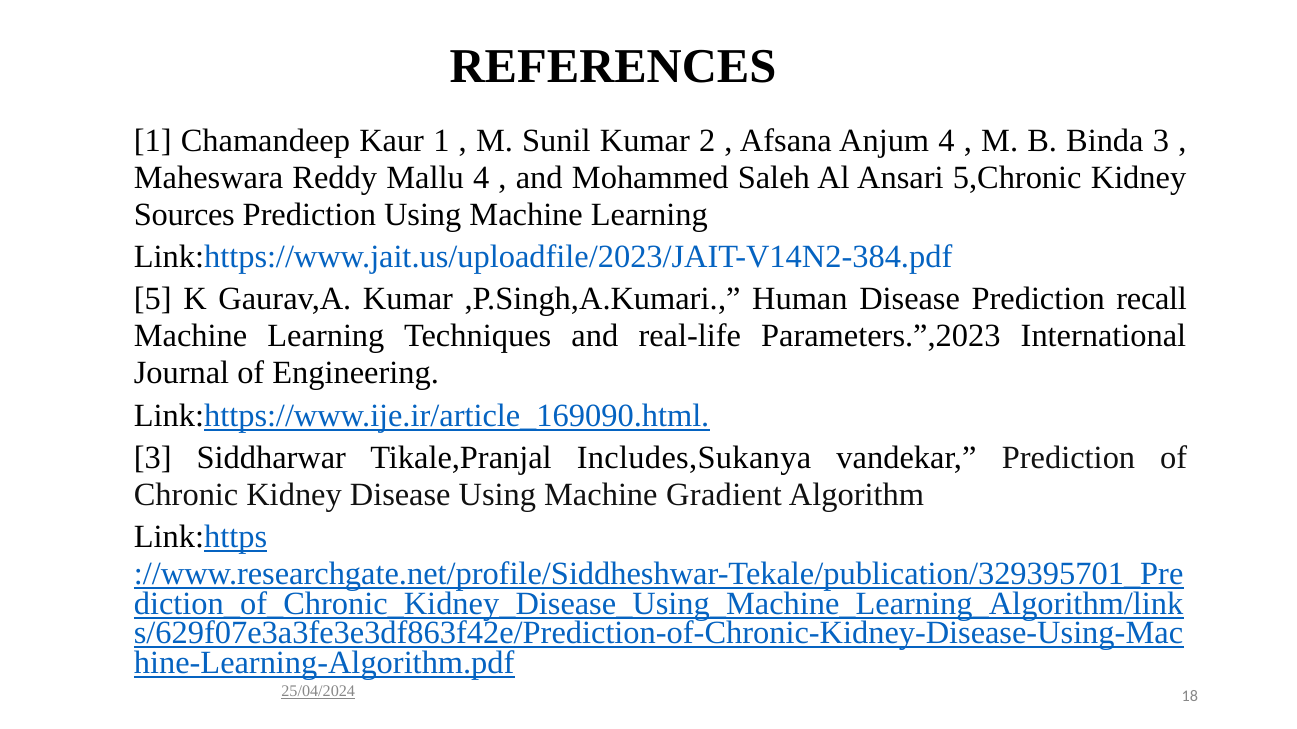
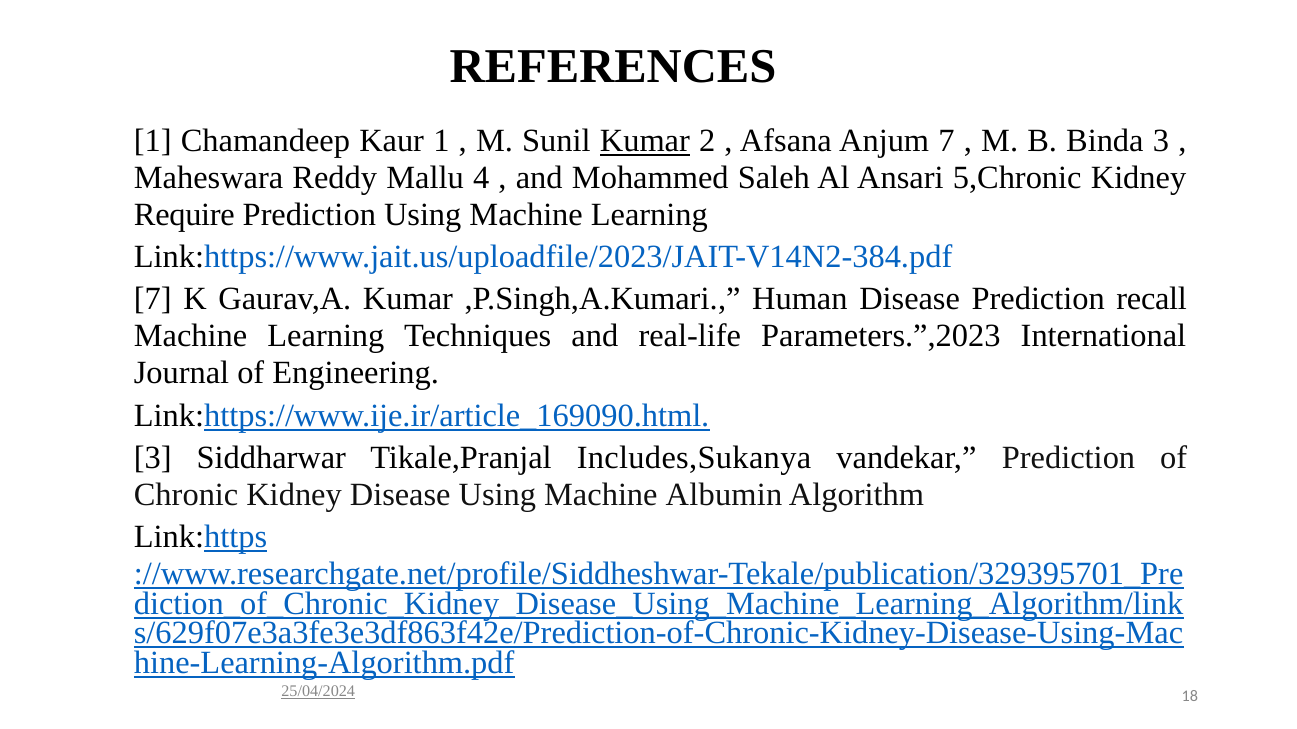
Kumar at (645, 141) underline: none -> present
Anjum 4: 4 -> 7
Sources: Sources -> Require
5 at (153, 300): 5 -> 7
Gradient: Gradient -> Albumin
